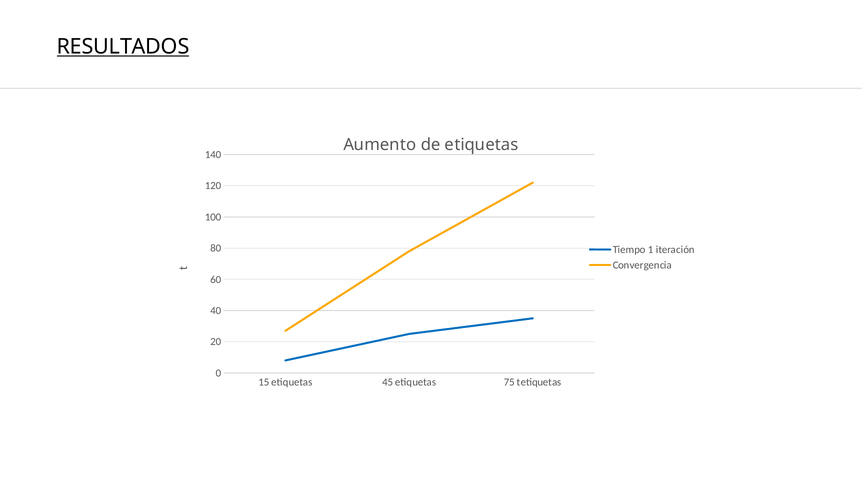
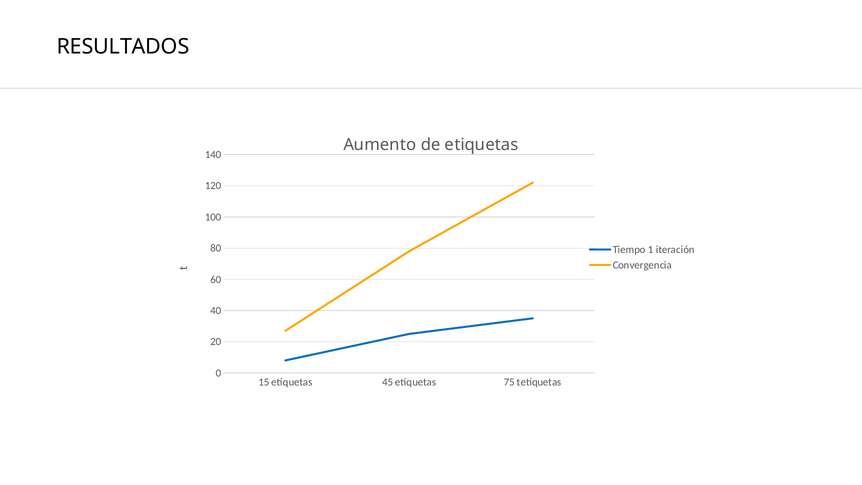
RESULTADOS underline: present -> none
